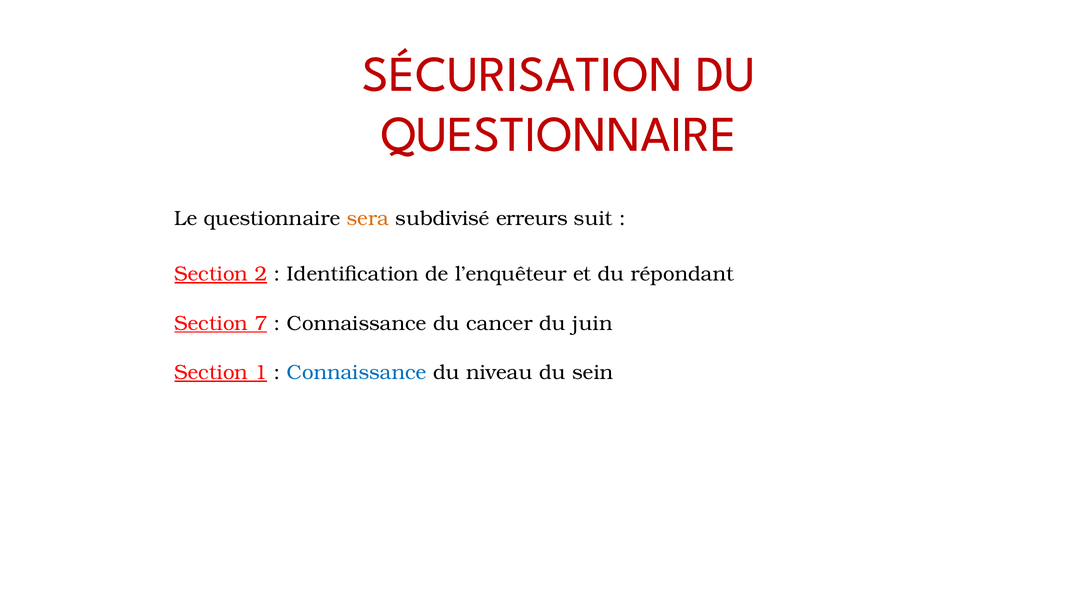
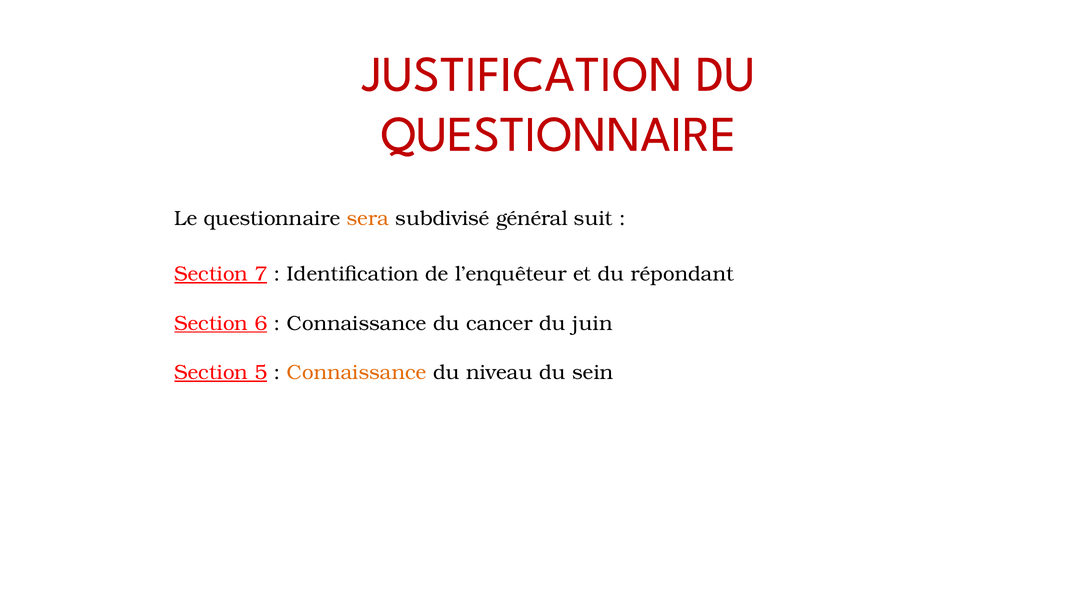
SÉCURISATION: SÉCURISATION -> JUSTIFICATION
erreurs: erreurs -> général
2: 2 -> 7
7: 7 -> 6
1: 1 -> 5
Connaissance at (357, 373) colour: blue -> orange
